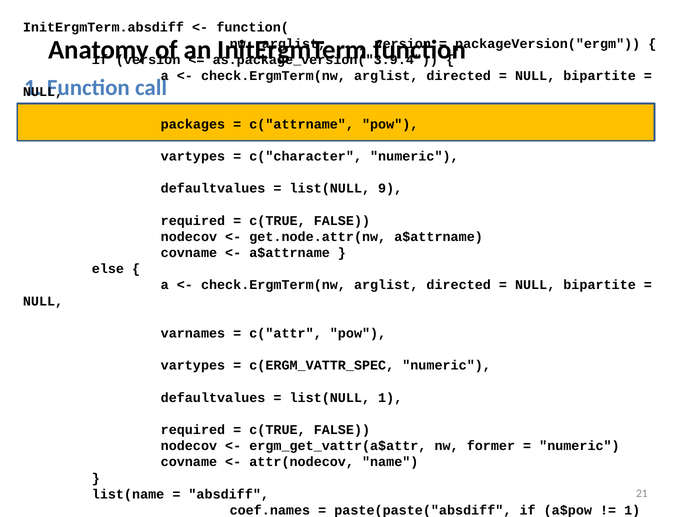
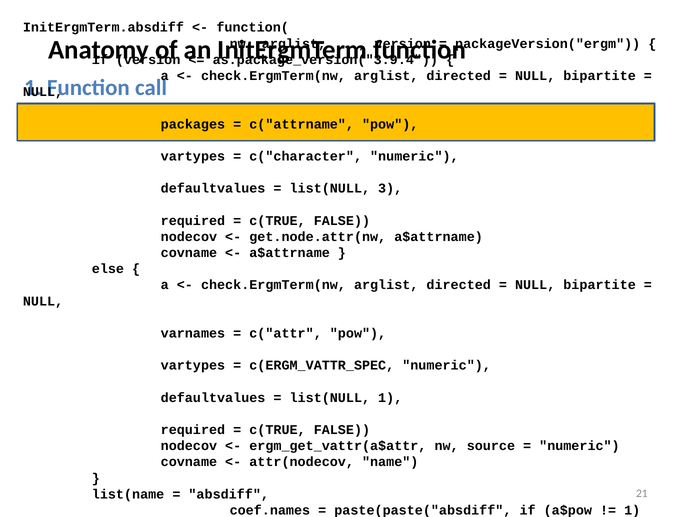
9: 9 -> 3
former: former -> source
